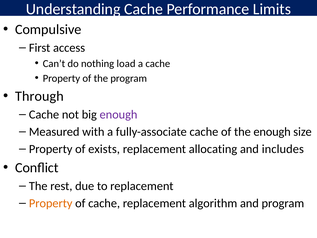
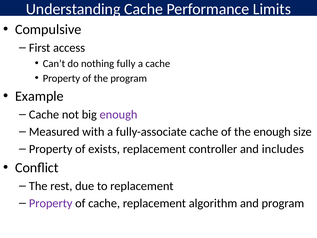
load: load -> fully
Through: Through -> Example
allocating: allocating -> controller
Property at (51, 203) colour: orange -> purple
